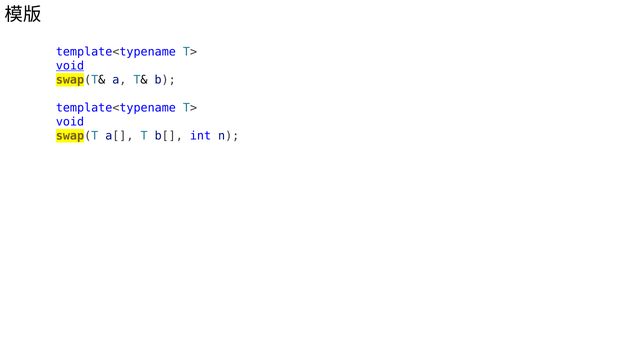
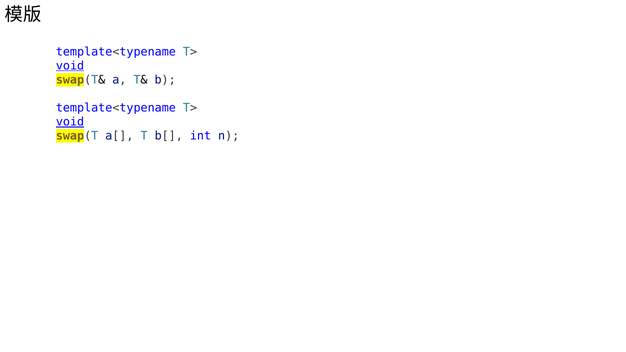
void at (70, 122) underline: none -> present
